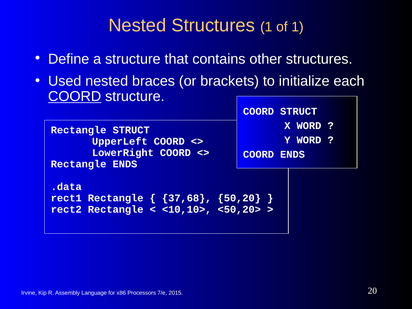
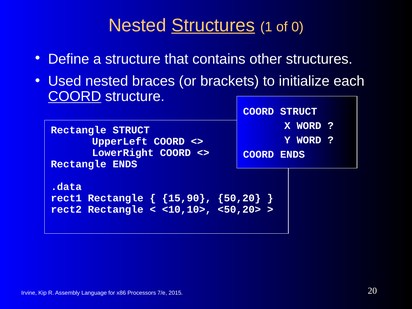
Structures at (213, 25) underline: none -> present
of 1: 1 -> 0
37,68: 37,68 -> 15,90
